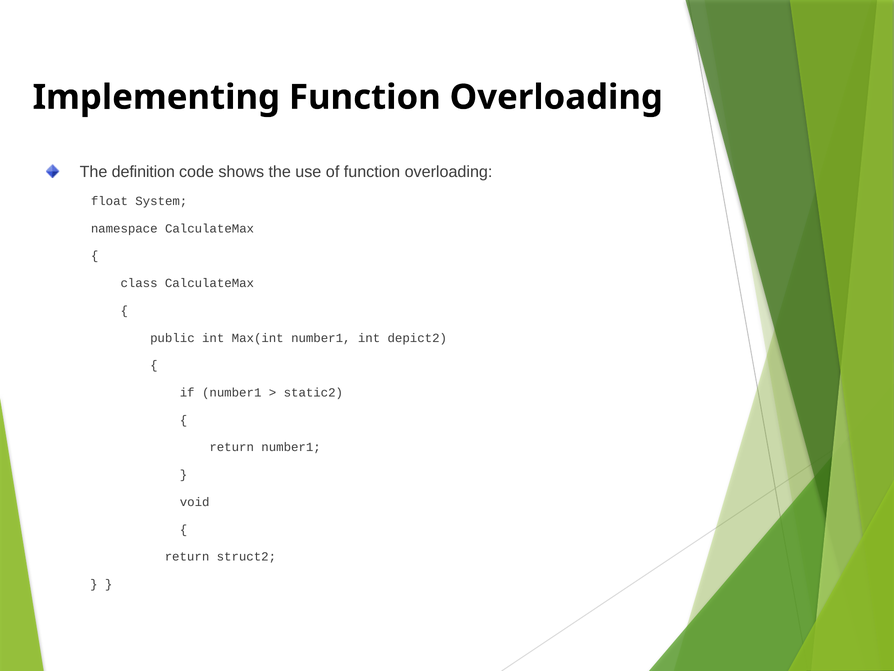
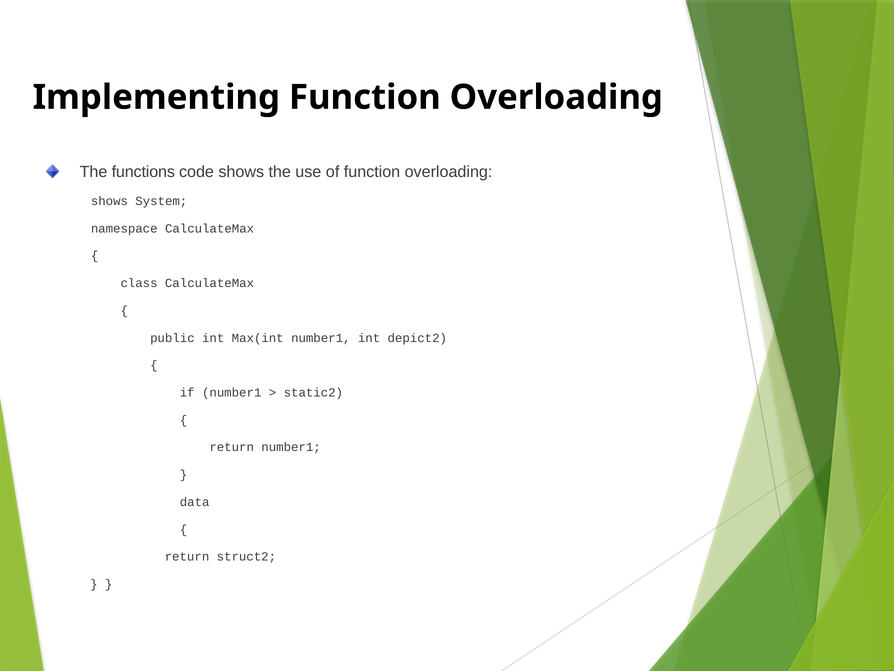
definition: definition -> functions
float at (109, 201): float -> shows
void: void -> data
